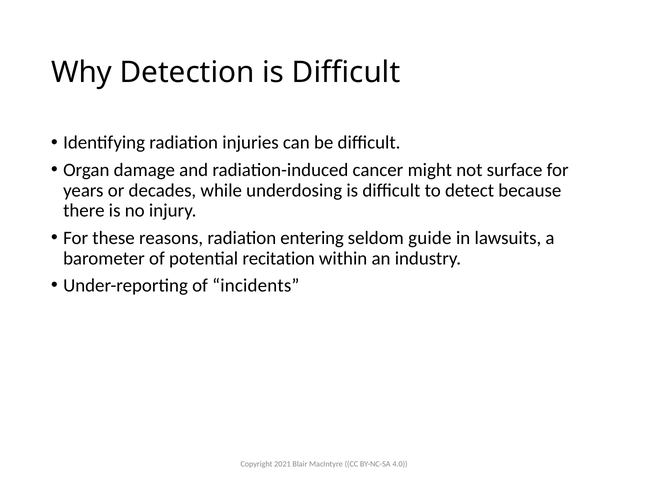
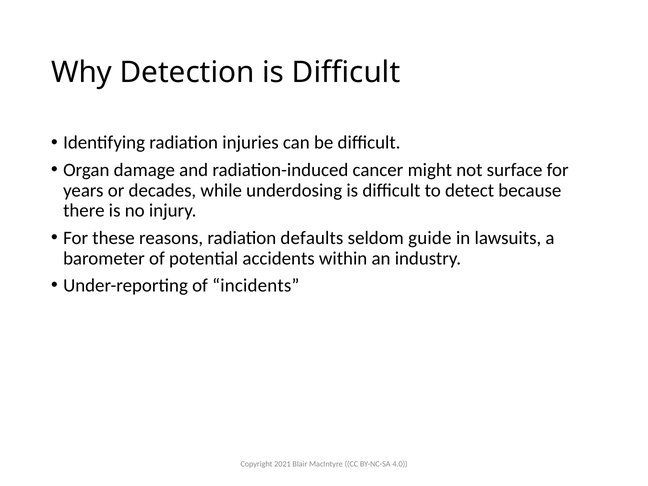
entering: entering -> defaults
recitation: recitation -> accidents
